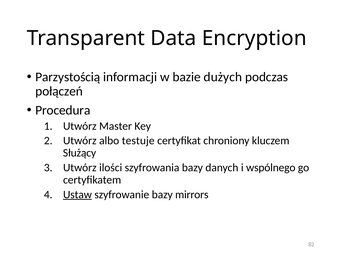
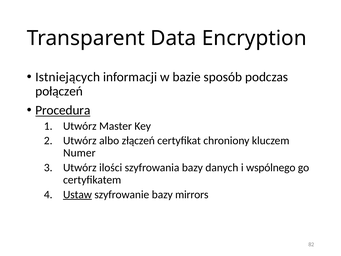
Parzystością: Parzystością -> Istniejących
dużych: dużych -> sposób
Procedura underline: none -> present
testuje: testuje -> złączeń
Służący: Służący -> Numer
